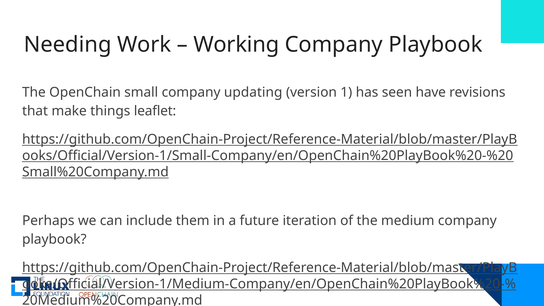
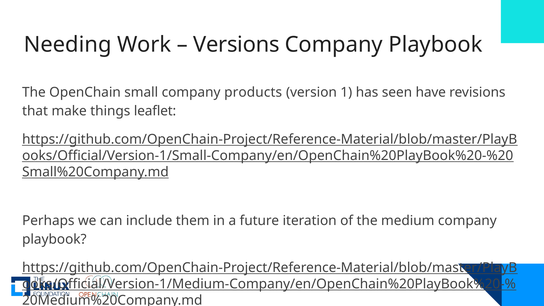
Working: Working -> Versions
updating: updating -> products
